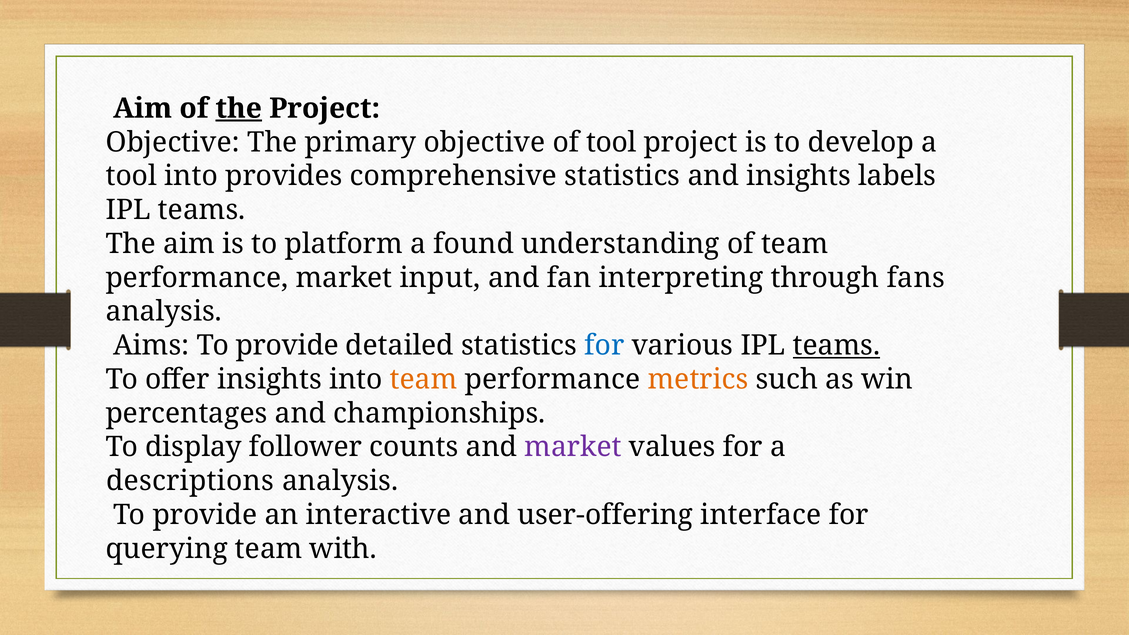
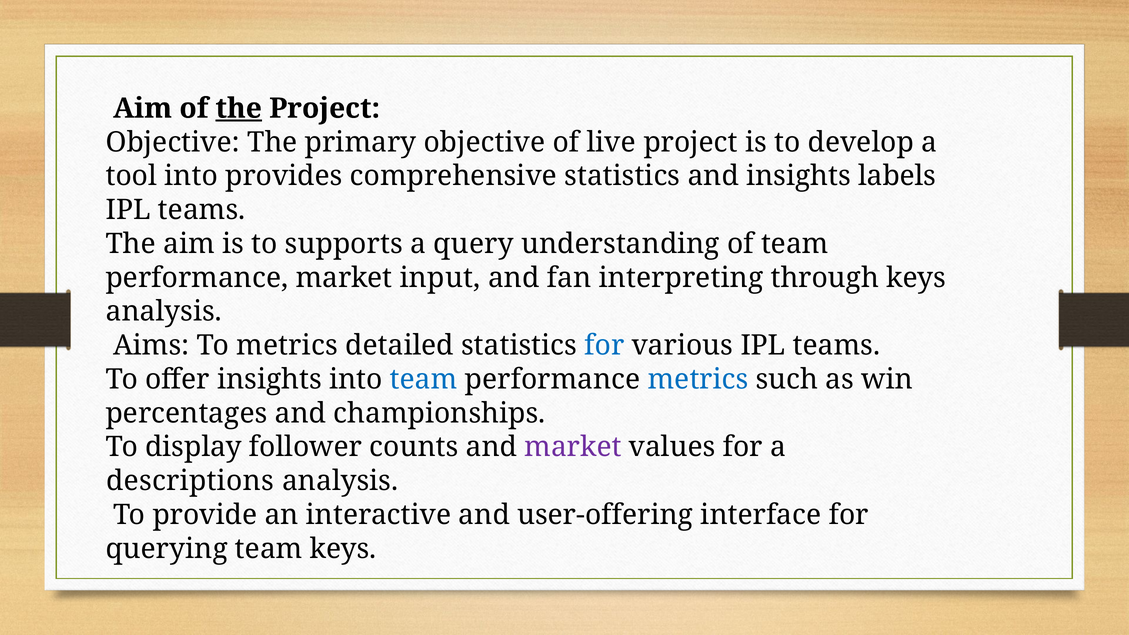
of tool: tool -> live
platform: platform -> supports
found: found -> query
through fans: fans -> keys
Aims To provide: provide -> metrics
teams at (836, 346) underline: present -> none
team at (424, 379) colour: orange -> blue
metrics at (698, 379) colour: orange -> blue
team with: with -> keys
